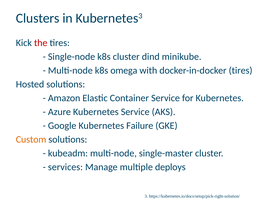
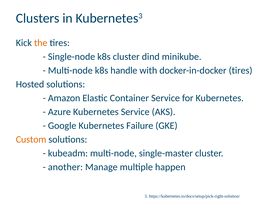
the colour: red -> orange
omega: omega -> handle
services: services -> another
deploys: deploys -> happen
